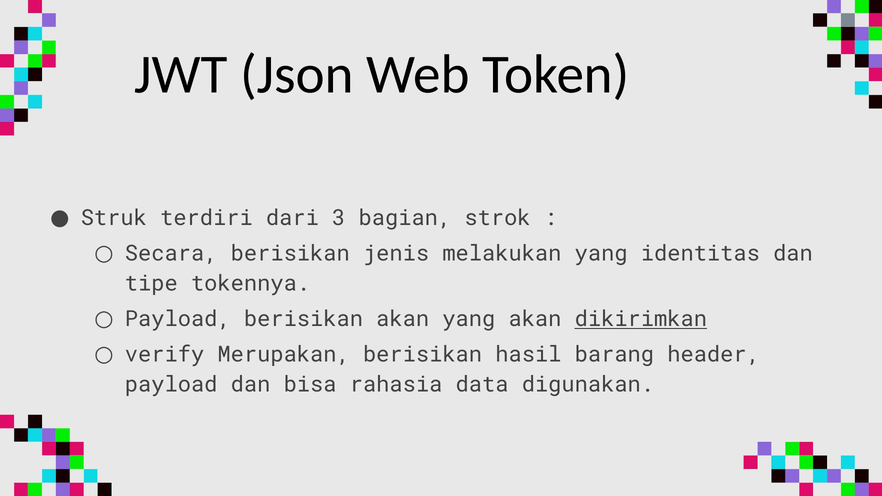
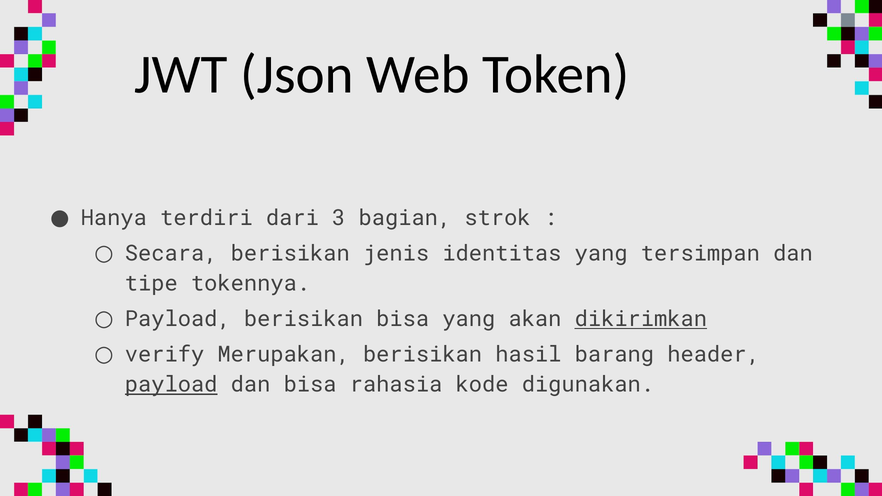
Struk: Struk -> Hanya
melakukan: melakukan -> identitas
identitas: identitas -> tersimpan
berisikan akan: akan -> bisa
payload at (171, 385) underline: none -> present
data: data -> kode
